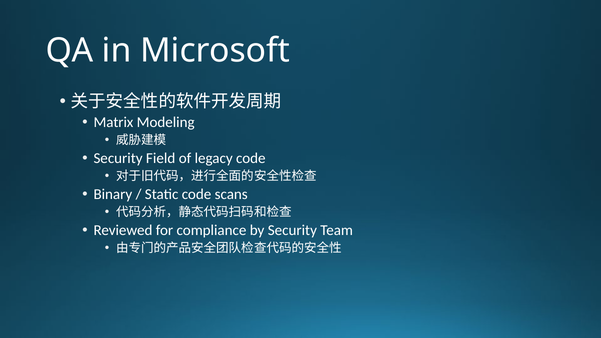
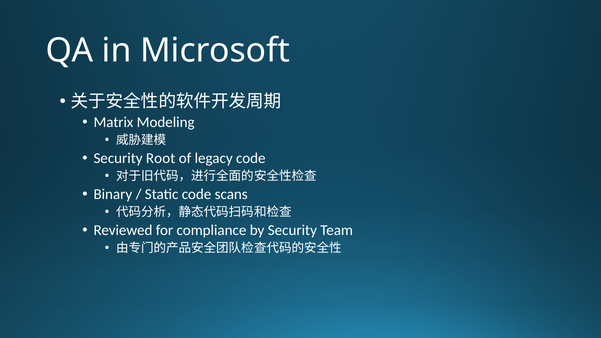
Field: Field -> Root
